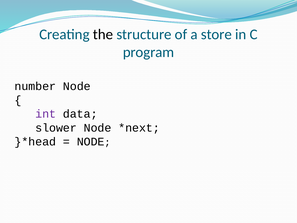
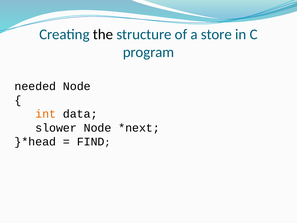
number: number -> needed
int colour: purple -> orange
NODE at (91, 142): NODE -> FIND
